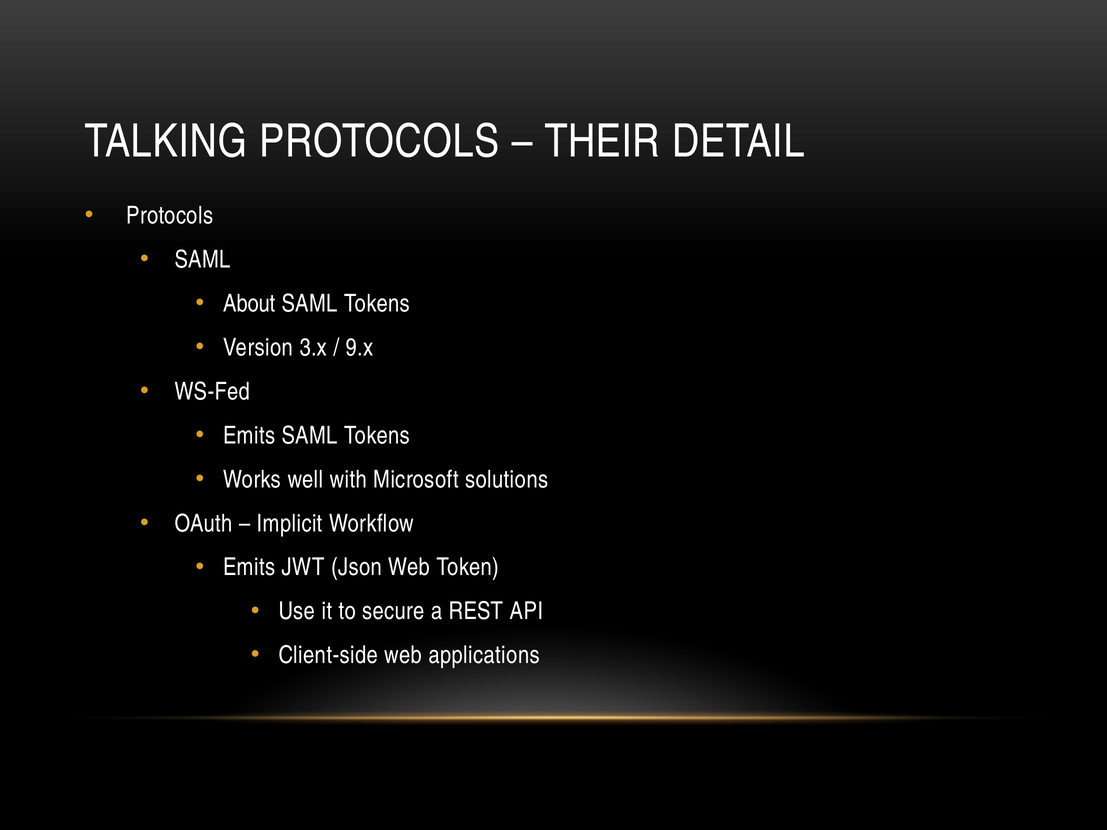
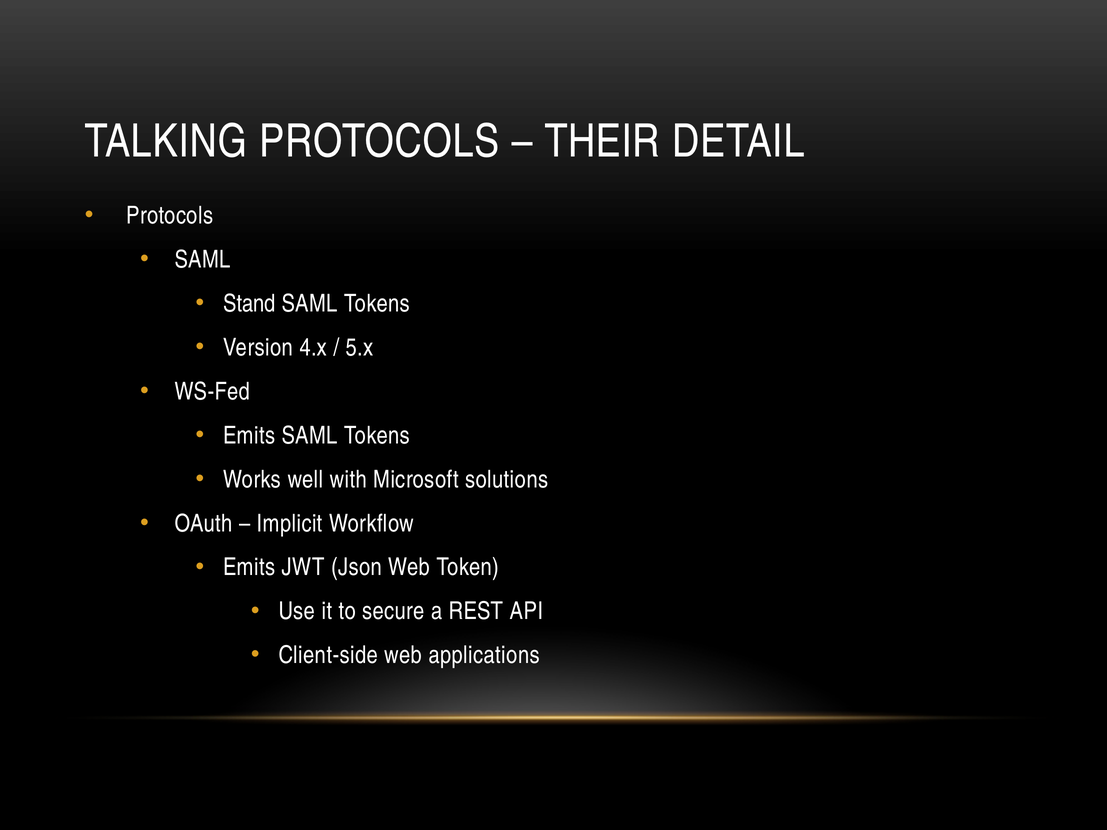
About: About -> Stand
3.x: 3.x -> 4.x
9.x: 9.x -> 5.x
